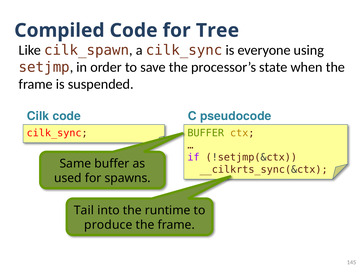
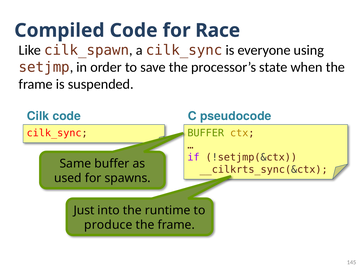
Tree: Tree -> Race
Tail: Tail -> Just
